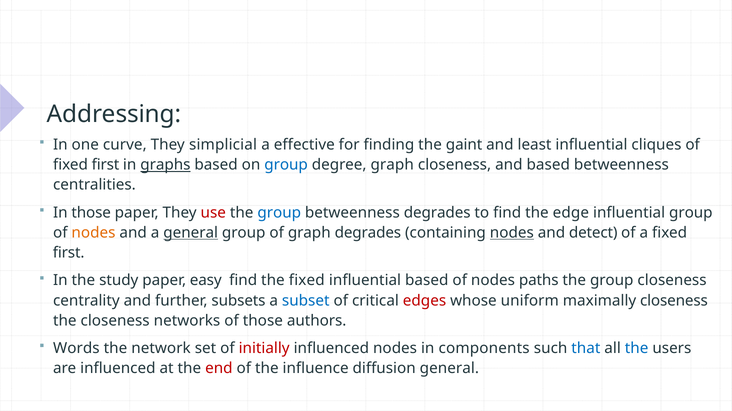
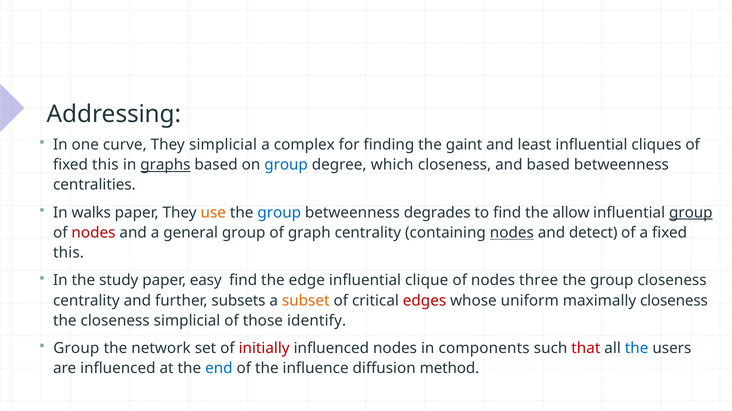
effective: effective -> complex
first at (106, 165): first -> this
degree graph: graph -> which
In those: those -> walks
use colour: red -> orange
edge: edge -> allow
group at (691, 213) underline: none -> present
nodes at (93, 233) colour: orange -> red
general at (191, 233) underline: present -> none
graph degrades: degrades -> centrality
first at (69, 253): first -> this
the fixed: fixed -> edge
influential based: based -> clique
paths: paths -> three
subset colour: blue -> orange
closeness networks: networks -> simplicial
authors: authors -> identify
Words at (76, 349): Words -> Group
that colour: blue -> red
end colour: red -> blue
diffusion general: general -> method
